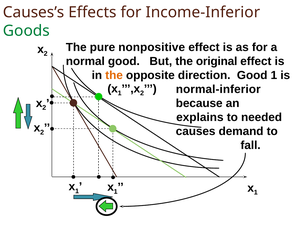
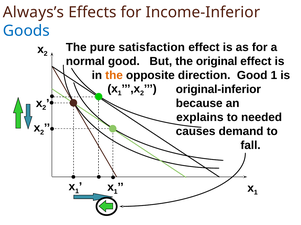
Causes’s: Causes’s -> Always’s
Goods colour: green -> blue
nonpositive: nonpositive -> satisfaction
normal-inferior: normal-inferior -> original-inferior
